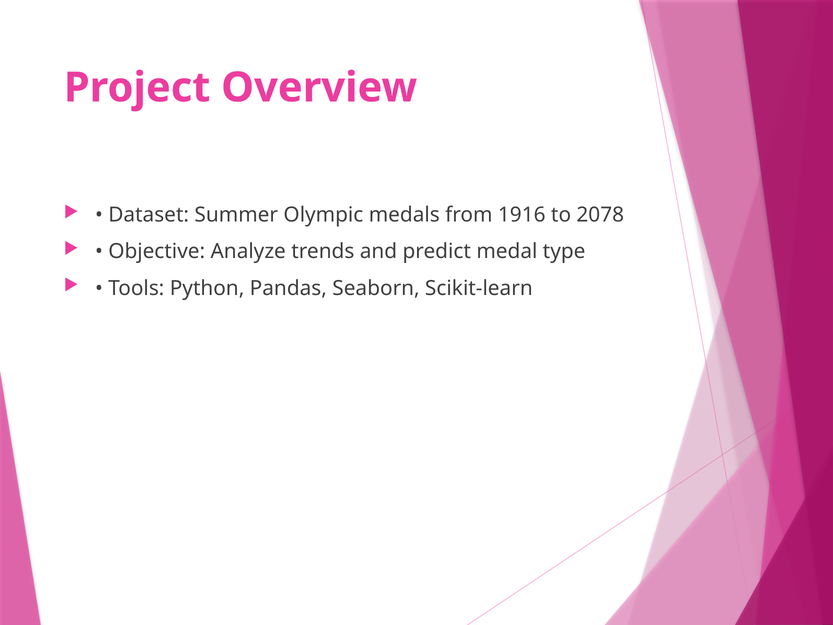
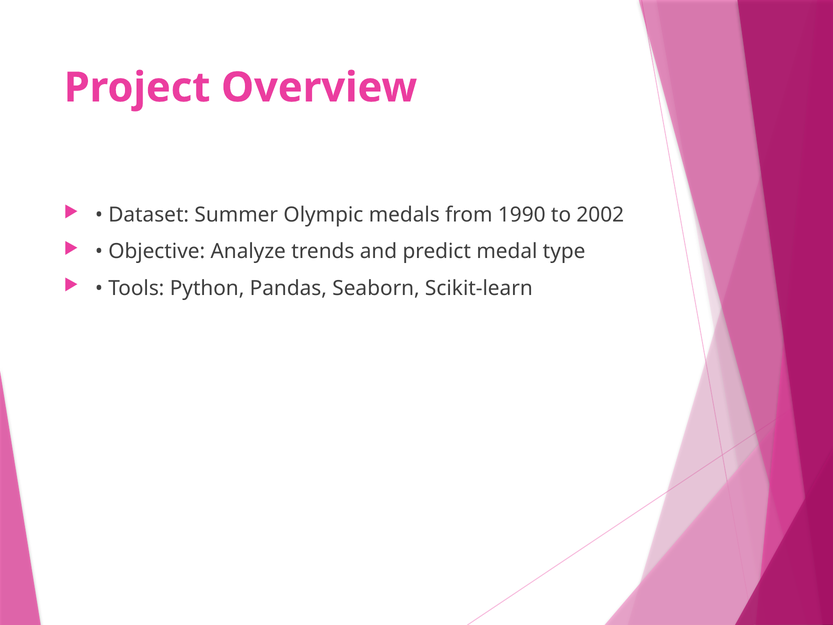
1916: 1916 -> 1990
2078: 2078 -> 2002
